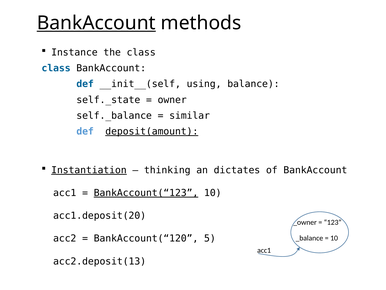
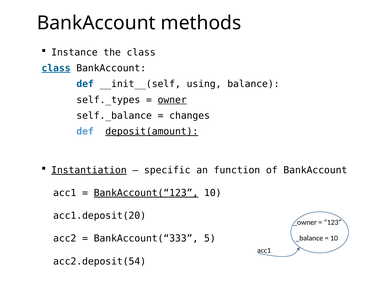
BankAccount at (96, 23) underline: present -> none
class at (56, 68) underline: none -> present
self._state: self._state -> self._types
owner underline: none -> present
similar: similar -> changes
thinking: thinking -> specific
dictates: dictates -> function
BankAccount(“120: BankAccount(“120 -> BankAccount(“333
acc2.deposit(13: acc2.deposit(13 -> acc2.deposit(54
